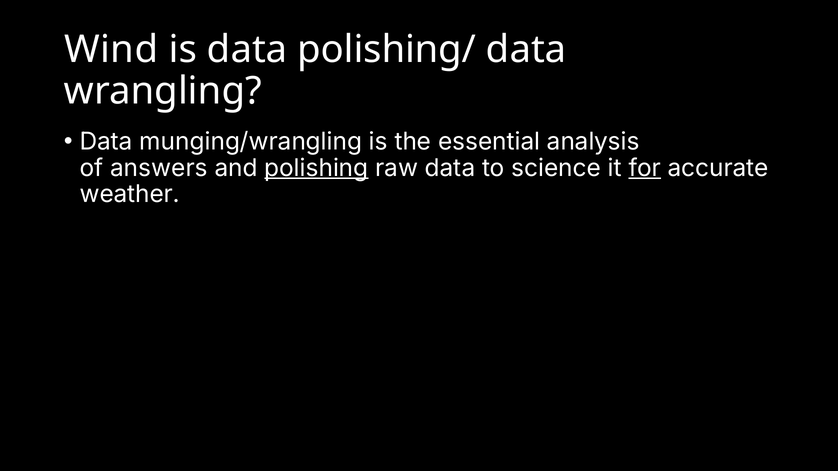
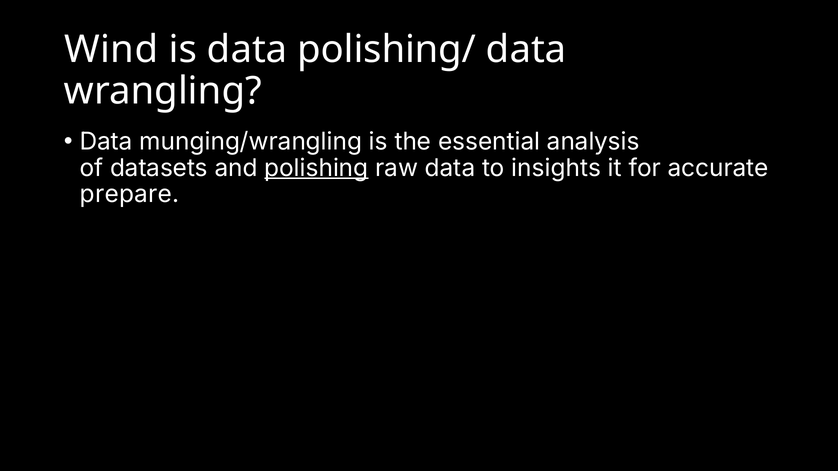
answers: answers -> datasets
science: science -> insights
for underline: present -> none
weather: weather -> prepare
